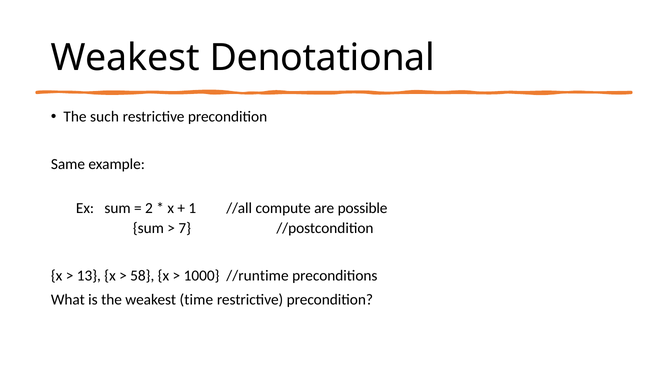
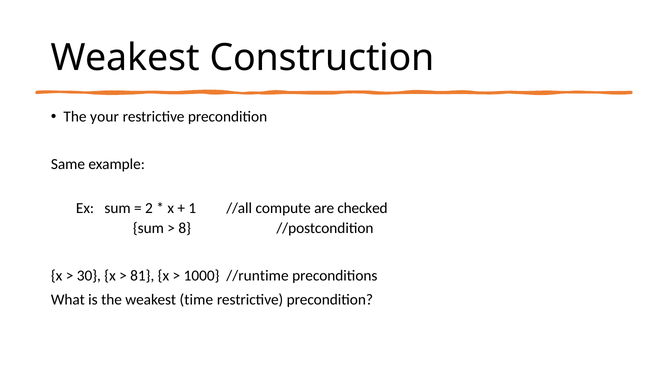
Denotational: Denotational -> Construction
such: such -> your
possible: possible -> checked
7: 7 -> 8
13: 13 -> 30
58: 58 -> 81
